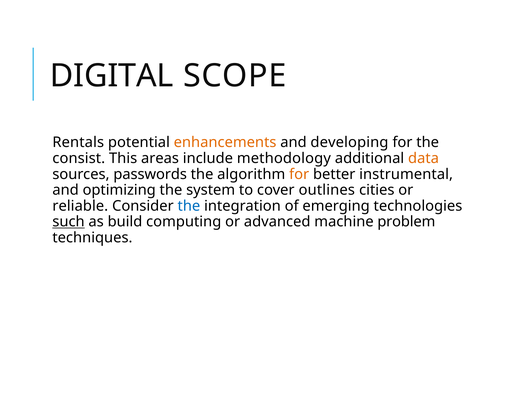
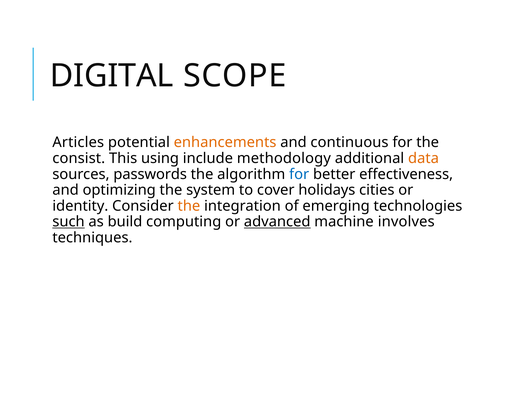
Rentals: Rentals -> Articles
developing: developing -> continuous
areas: areas -> using
for at (299, 174) colour: orange -> blue
instrumental: instrumental -> effectiveness
outlines: outlines -> holidays
reliable: reliable -> identity
the at (189, 206) colour: blue -> orange
advanced underline: none -> present
problem: problem -> involves
